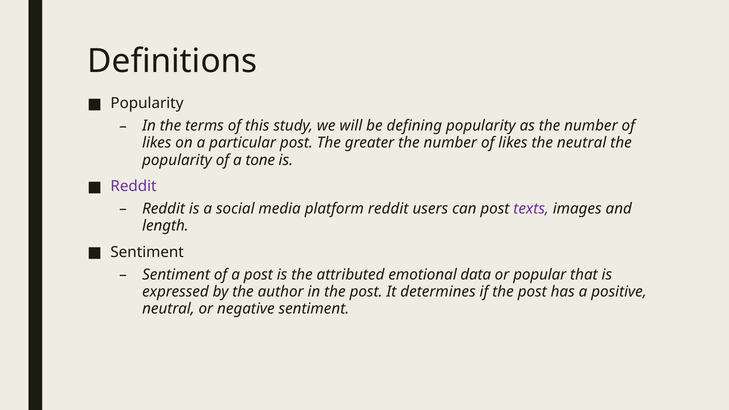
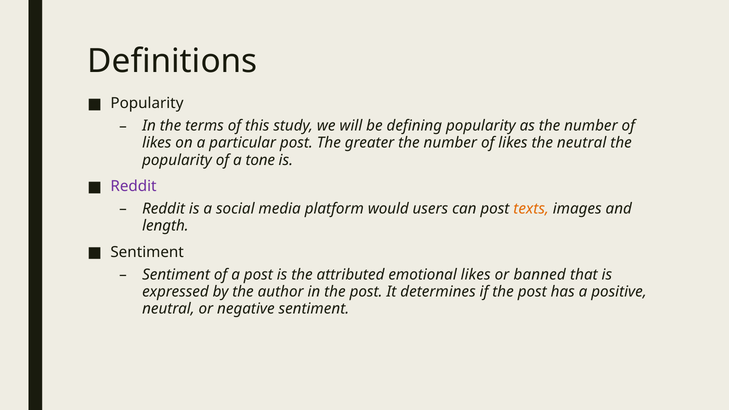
platform reddit: reddit -> would
texts colour: purple -> orange
emotional data: data -> likes
popular: popular -> banned
